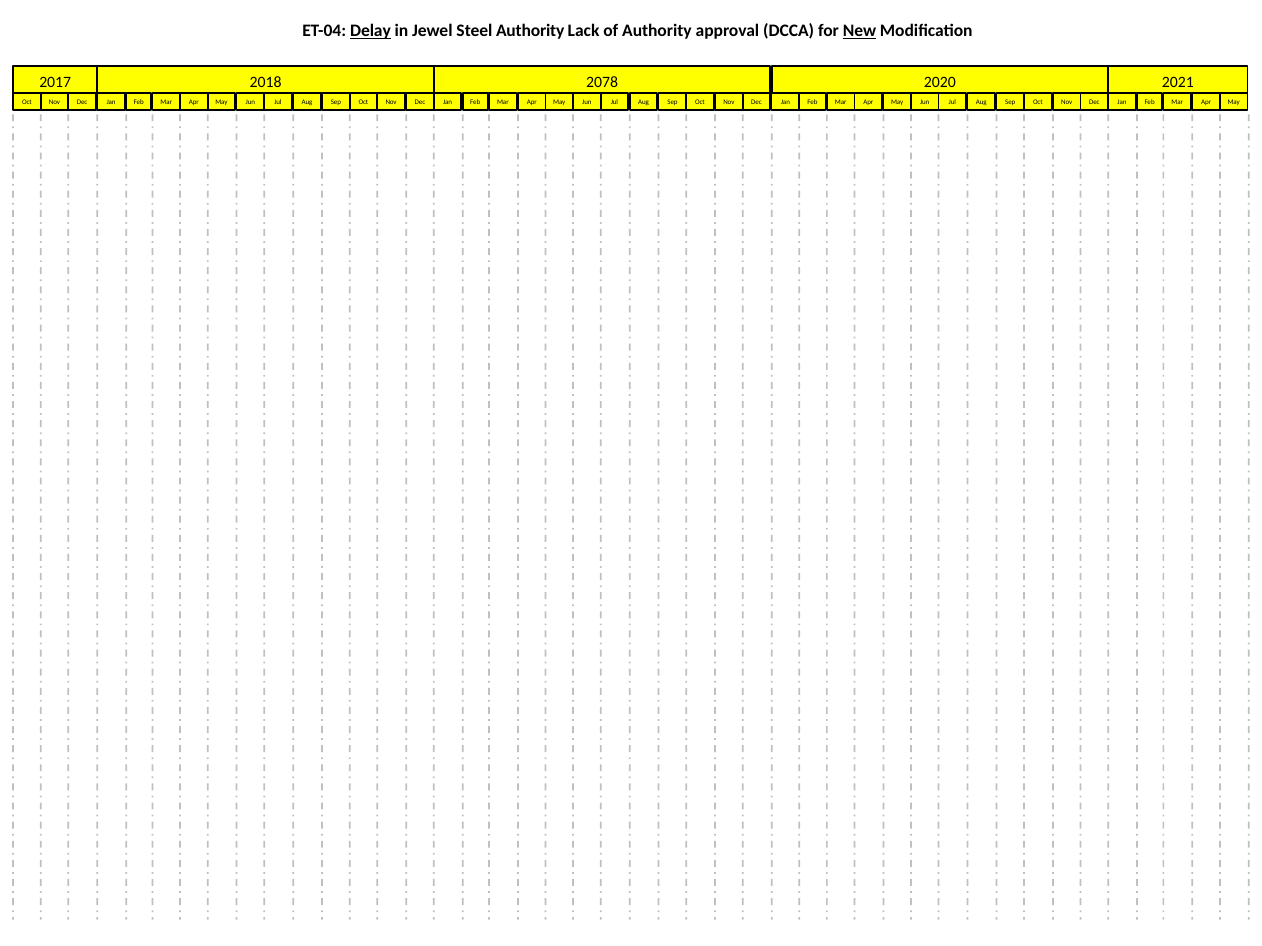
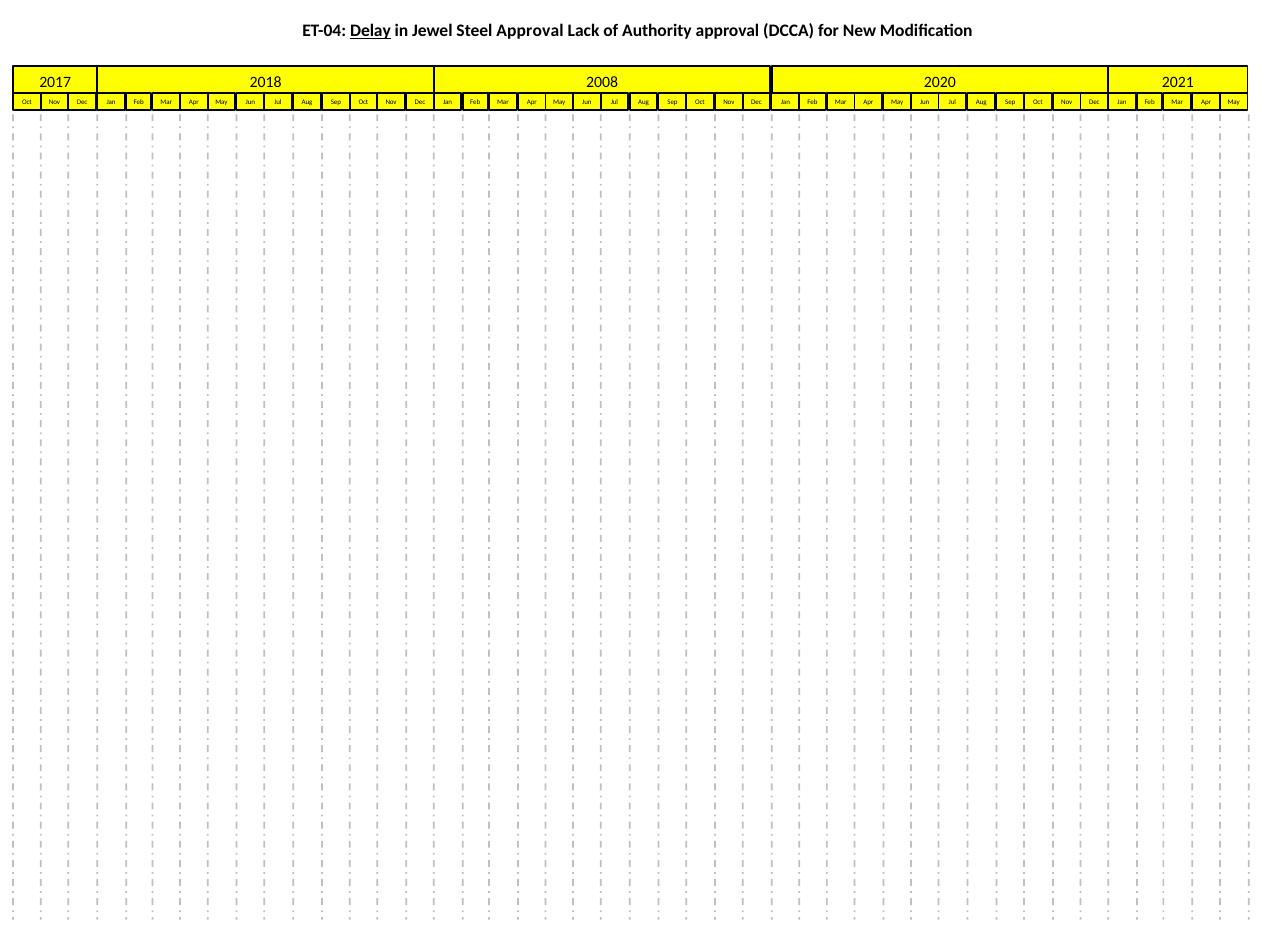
Steel Authority: Authority -> Approval
New underline: present -> none
2078: 2078 -> 2008
